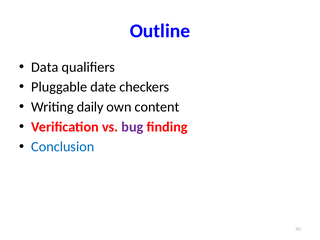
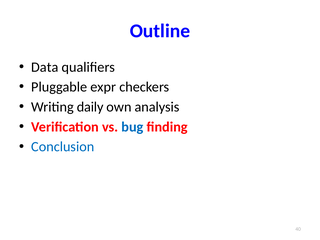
date: date -> expr
content: content -> analysis
bug colour: purple -> blue
